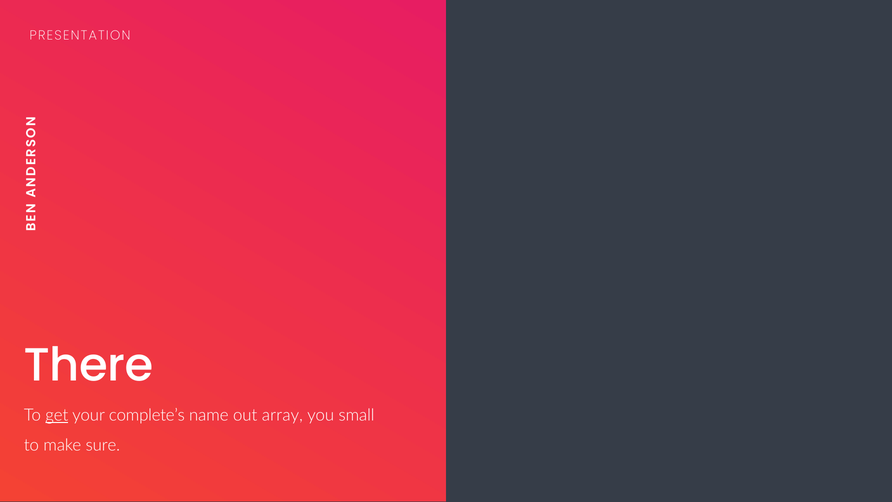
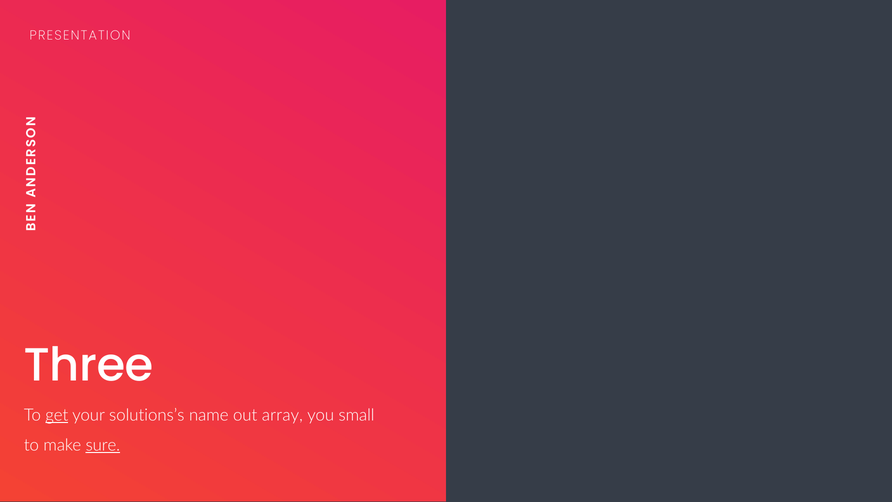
There: There -> Three
complete’s: complete’s -> solutions’s
sure underline: none -> present
